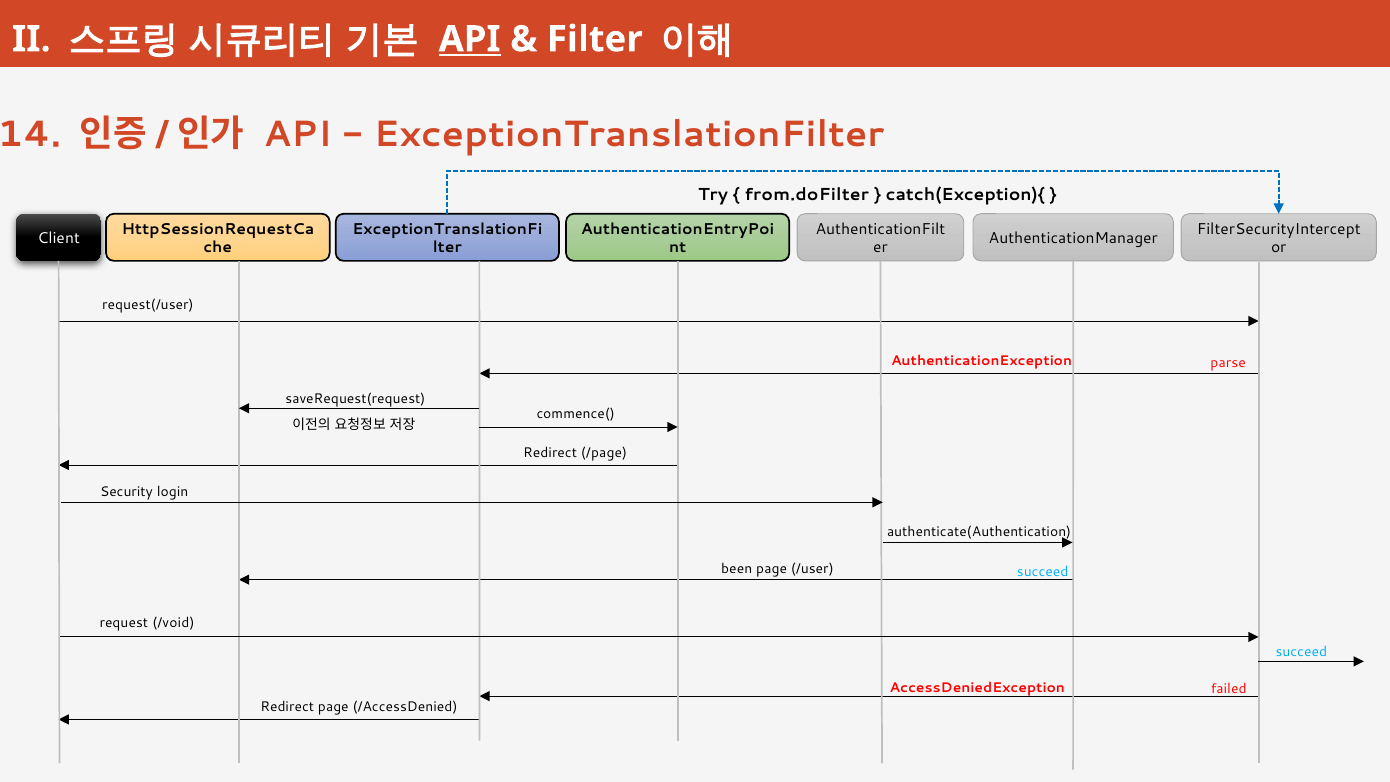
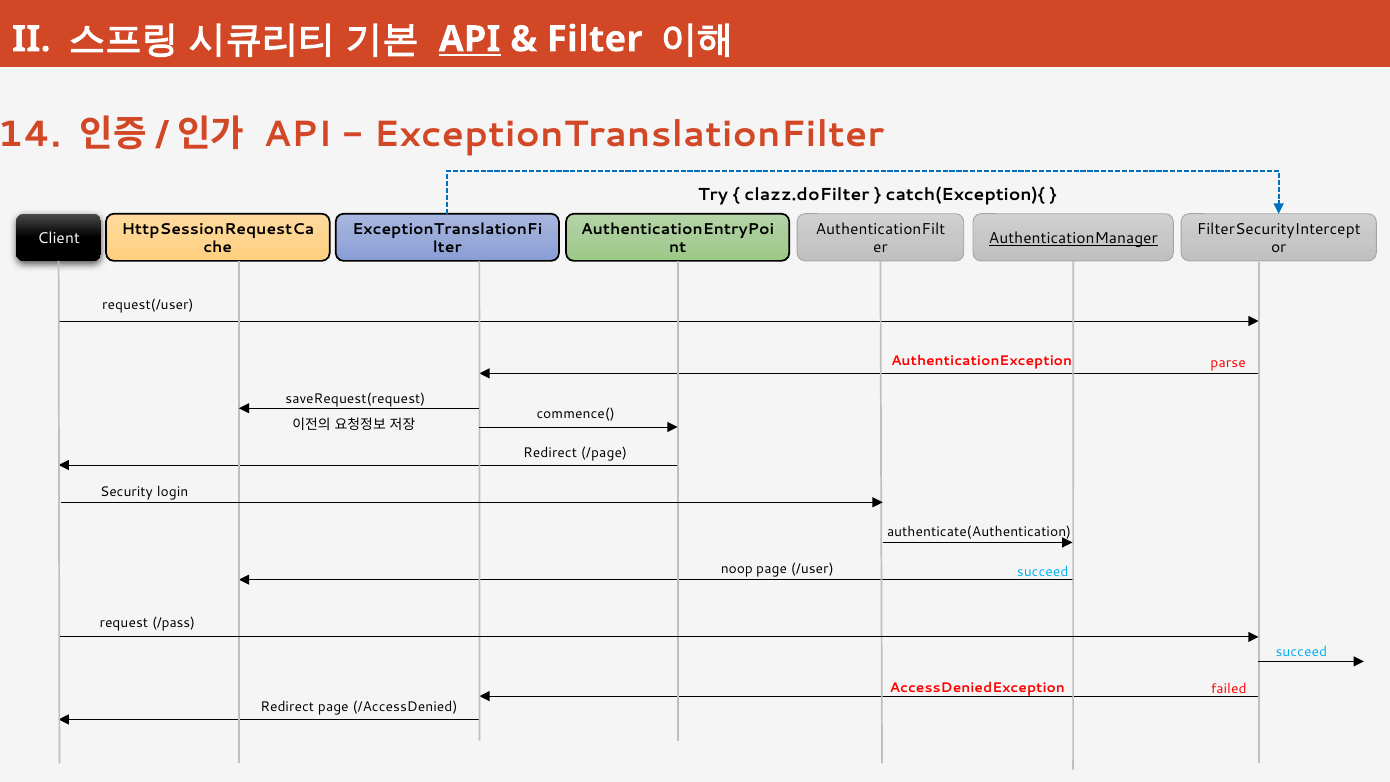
from.doFilter: from.doFilter -> clazz.doFilter
AuthenticationManager underline: none -> present
been: been -> noop
/void: /void -> /pass
